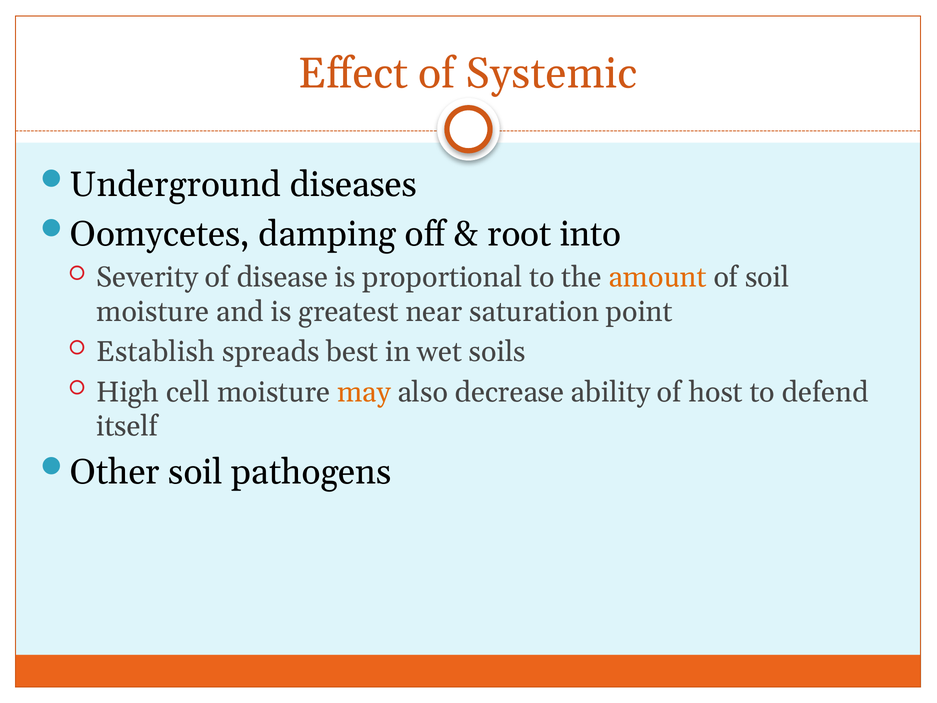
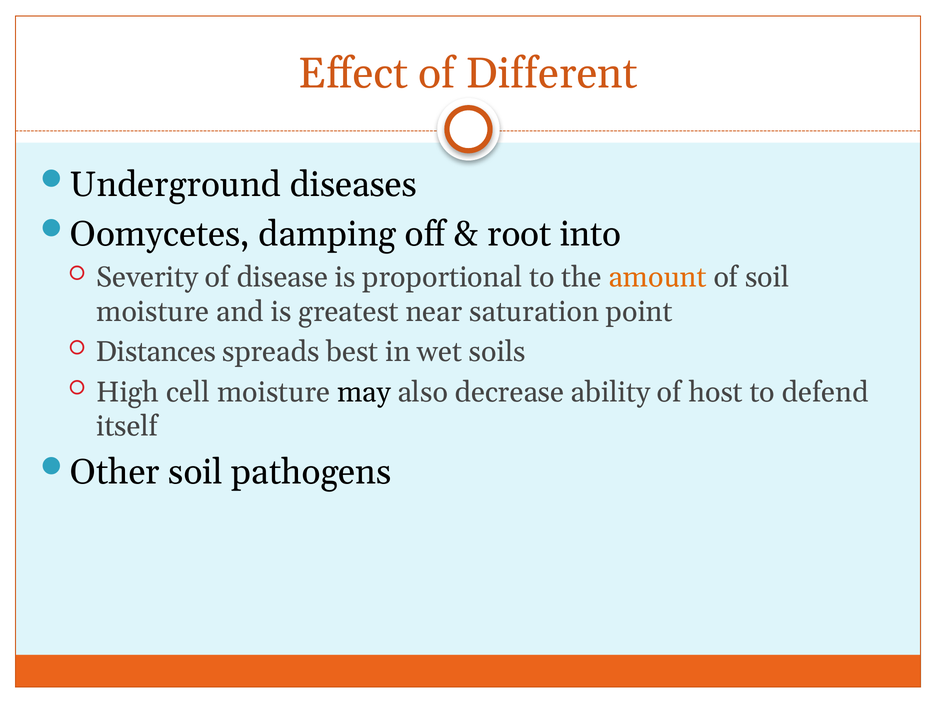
Systemic: Systemic -> Different
Establish: Establish -> Distances
may colour: orange -> black
